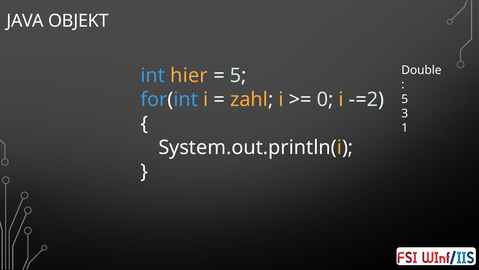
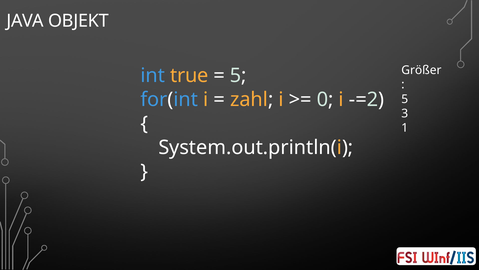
Double: Double -> Größer
hier: hier -> true
